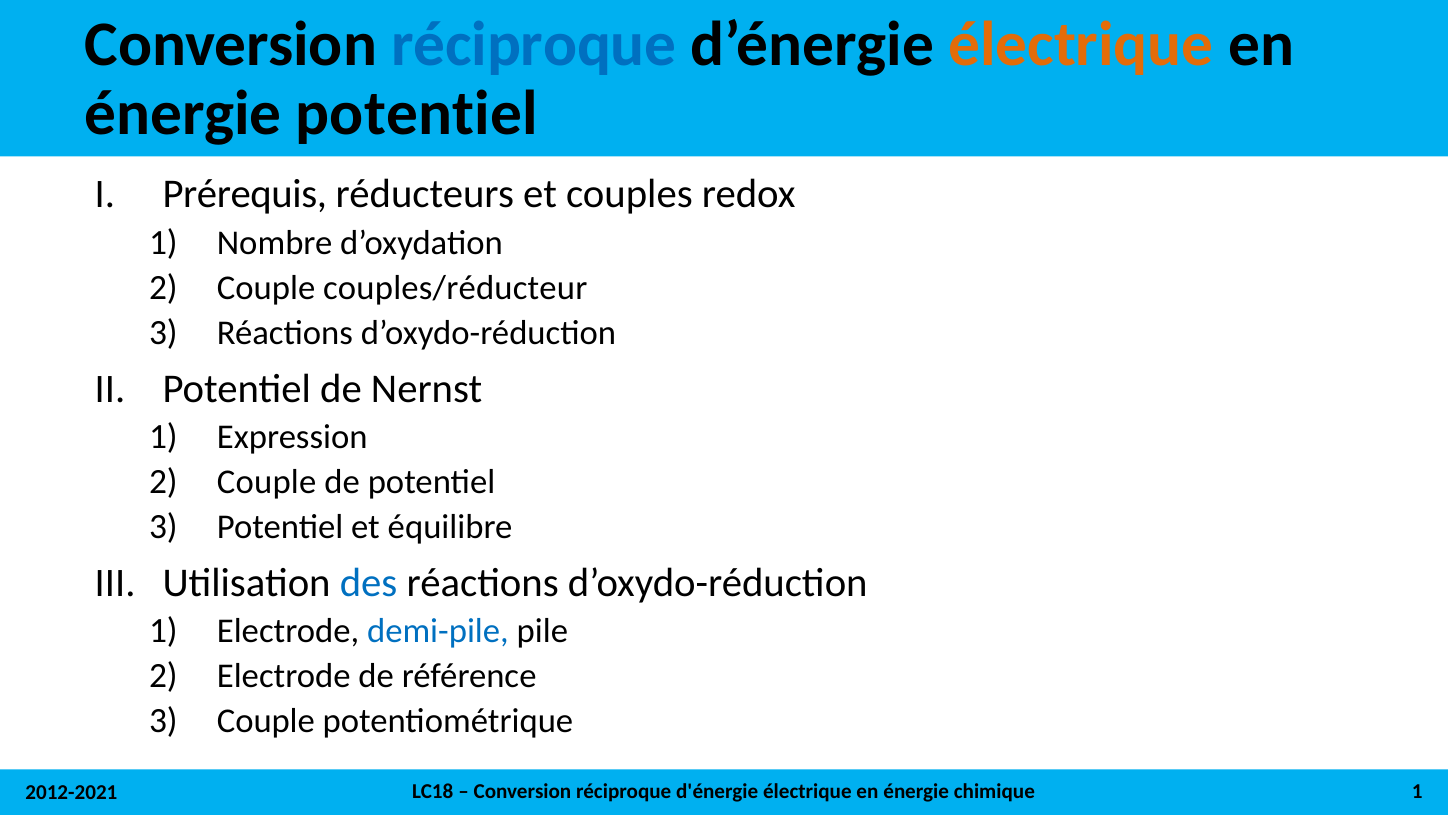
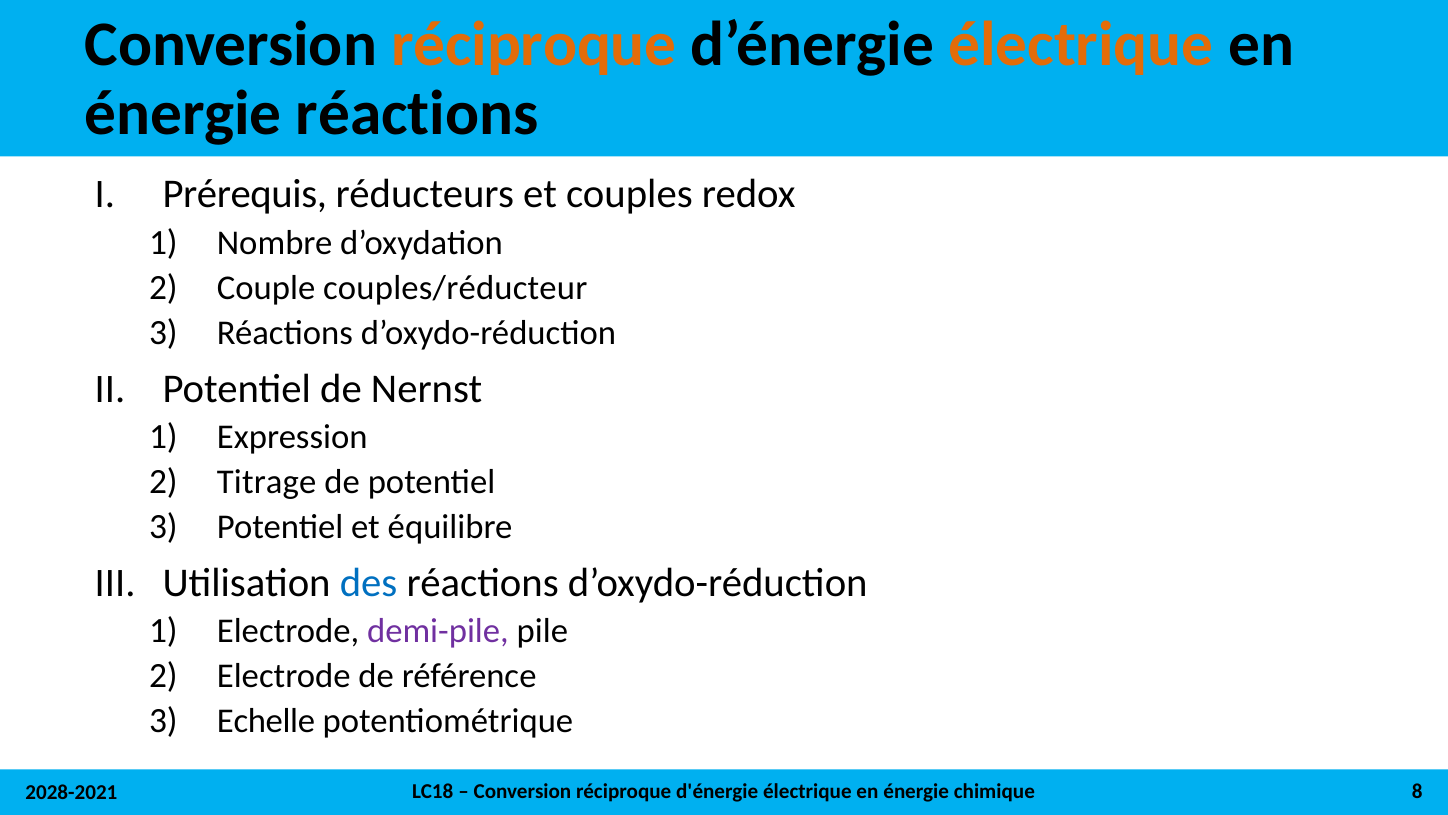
réciproque at (534, 45) colour: blue -> orange
énergie potentiel: potentiel -> réactions
Couple at (267, 482): Couple -> Titrage
demi-pile colour: blue -> purple
Couple at (266, 721): Couple -> Echelle
chimique 1: 1 -> 8
2012-2021: 2012-2021 -> 2028-2021
